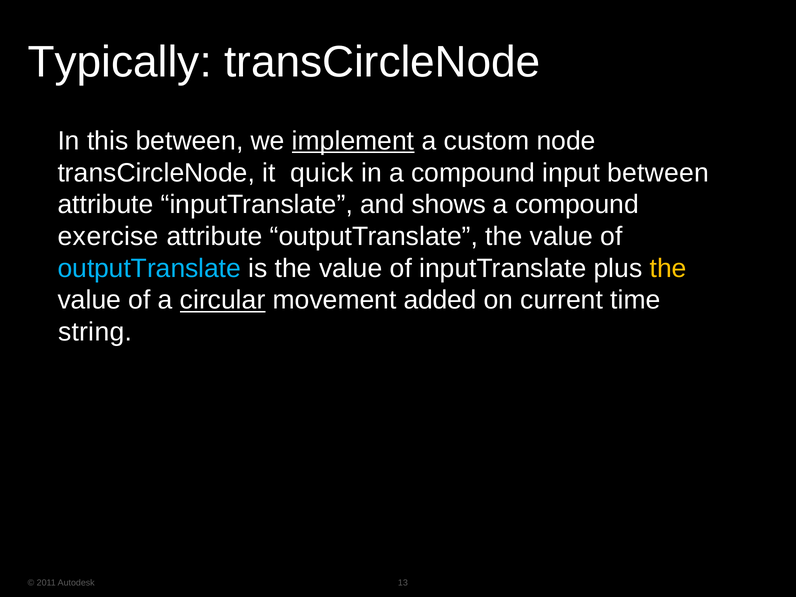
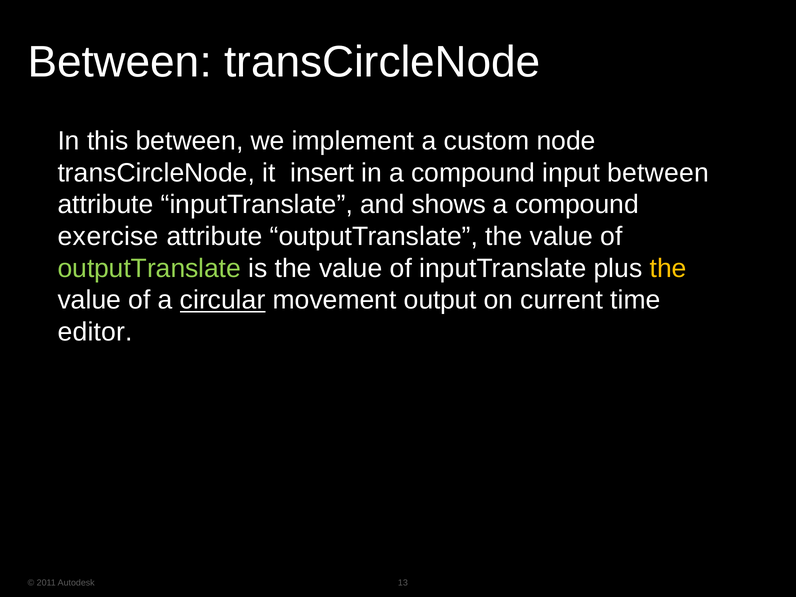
Typically at (120, 62): Typically -> Between
implement underline: present -> none
quick: quick -> insert
outputTranslate at (149, 268) colour: light blue -> light green
added: added -> output
string: string -> editor
